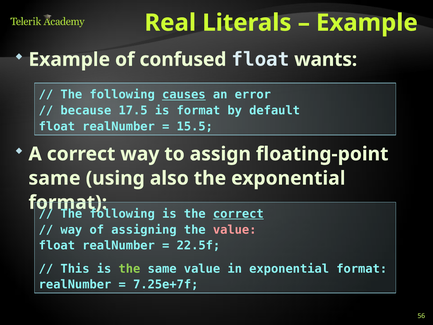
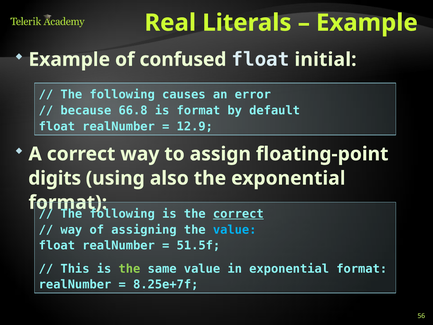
wants: wants -> initial
causes underline: present -> none
17.5: 17.5 -> 66.8
15.5: 15.5 -> 12.9
same at (54, 178): same -> digits
value at (235, 230) colour: pink -> light blue
22.5f: 22.5f -> 51.5f
7.25e+7f: 7.25e+7f -> 8.25e+7f
